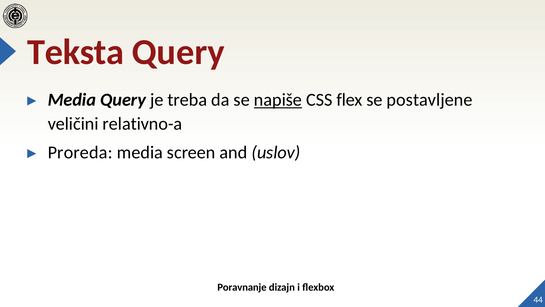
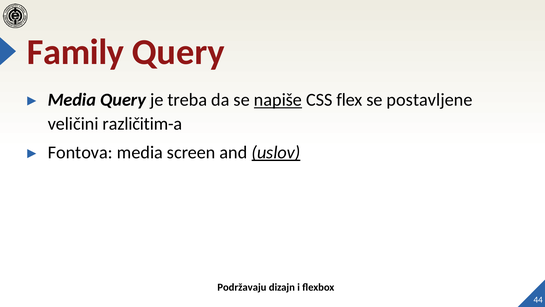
Teksta: Teksta -> Family
relativno-a: relativno-a -> različitim-a
Proreda: Proreda -> Fontova
uslov underline: none -> present
Poravnanje: Poravnanje -> Podržavaju
